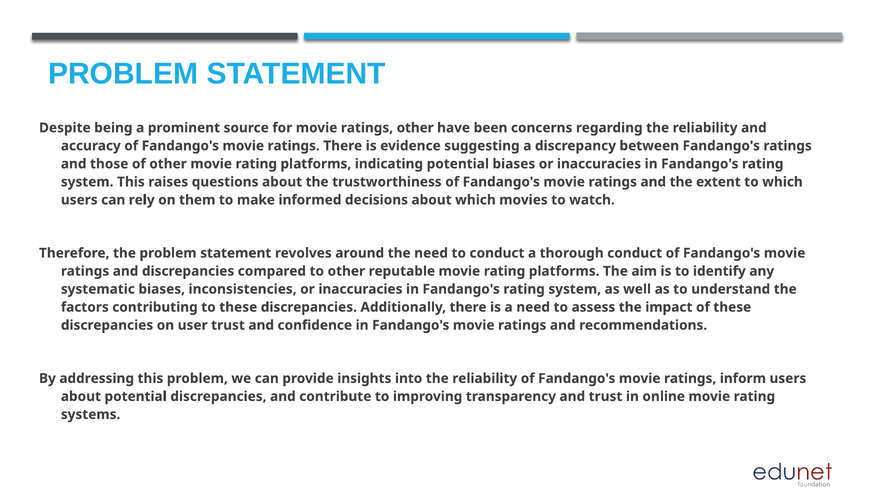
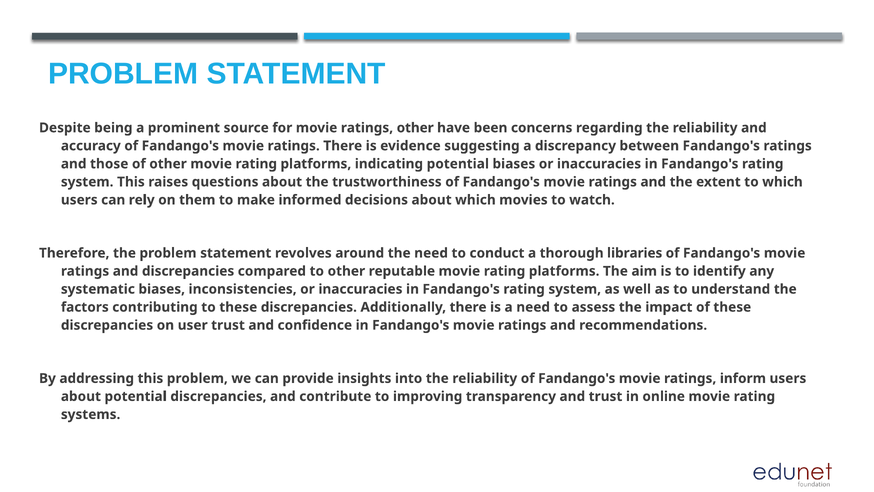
thorough conduct: conduct -> libraries
